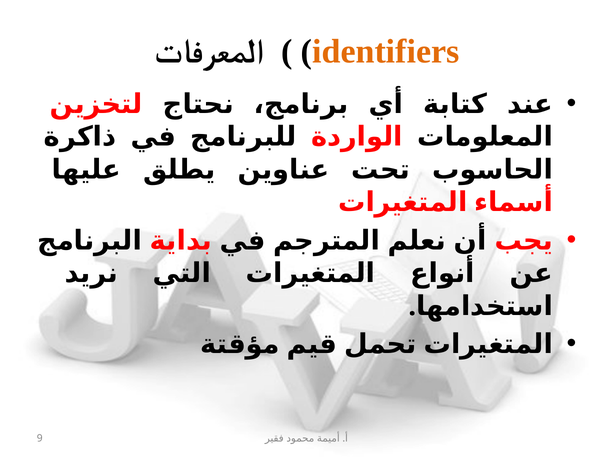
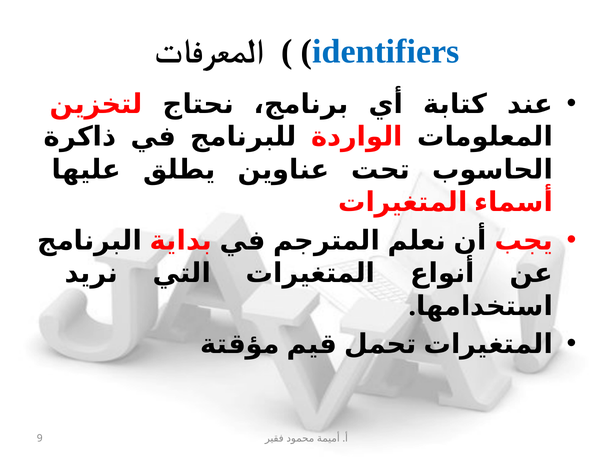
identifiers colour: orange -> blue
